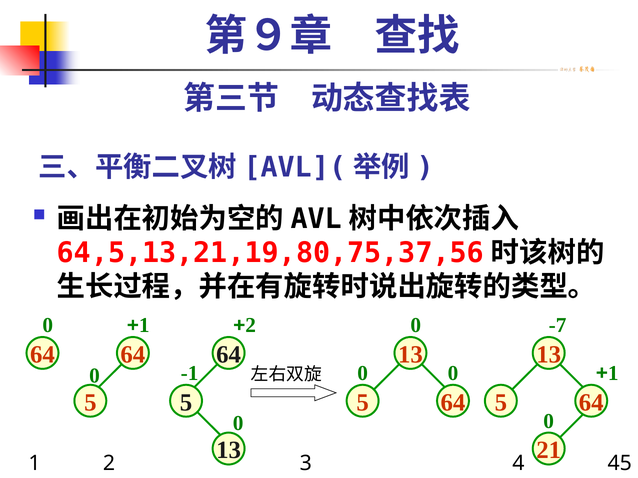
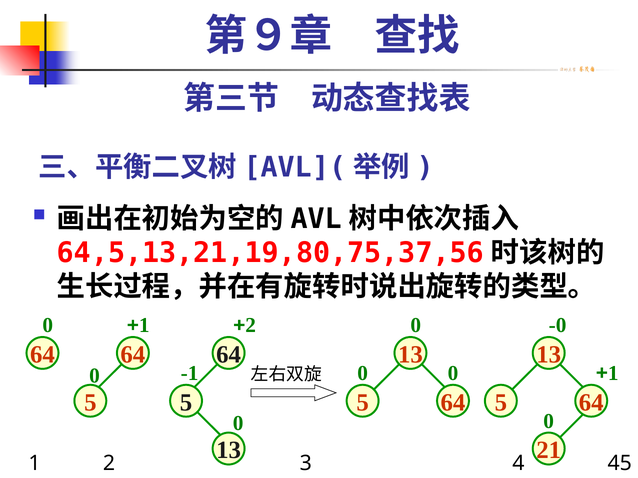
-7: -7 -> -0
